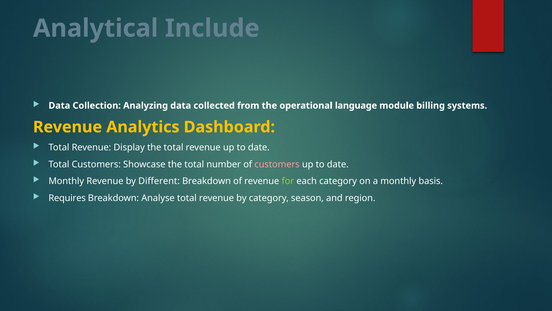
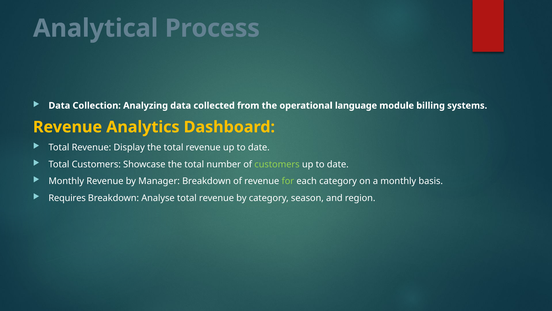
Include: Include -> Process
customers at (277, 164) colour: pink -> light green
Different: Different -> Manager
